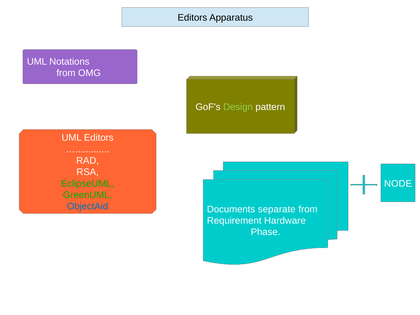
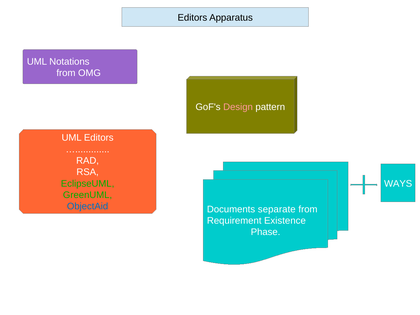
Design colour: light green -> pink
NODE: NODE -> WAYS
Hardware: Hardware -> Existence
